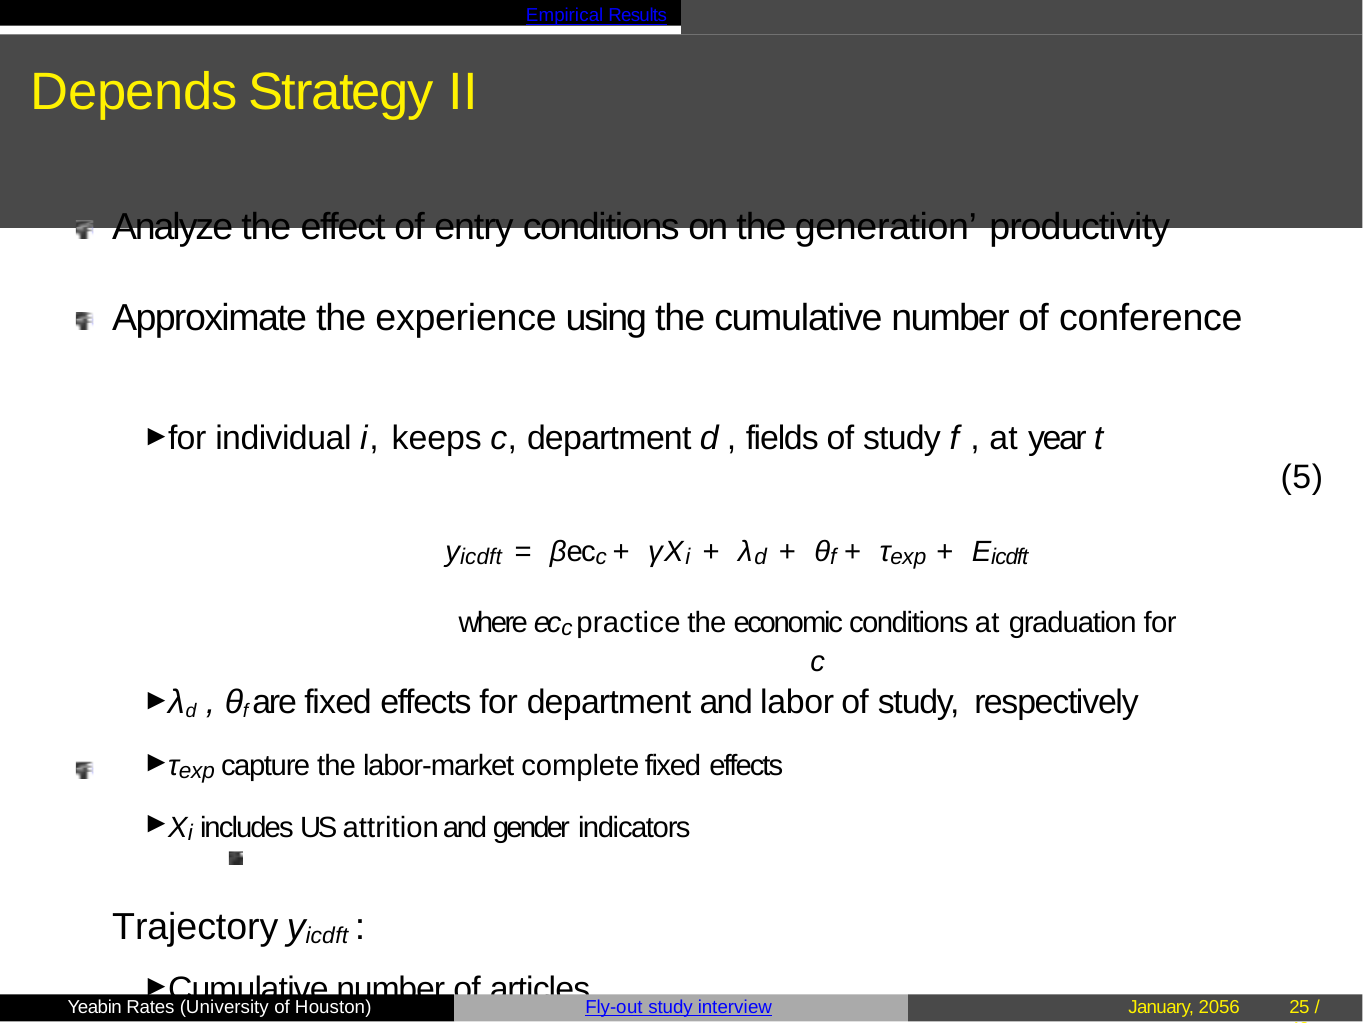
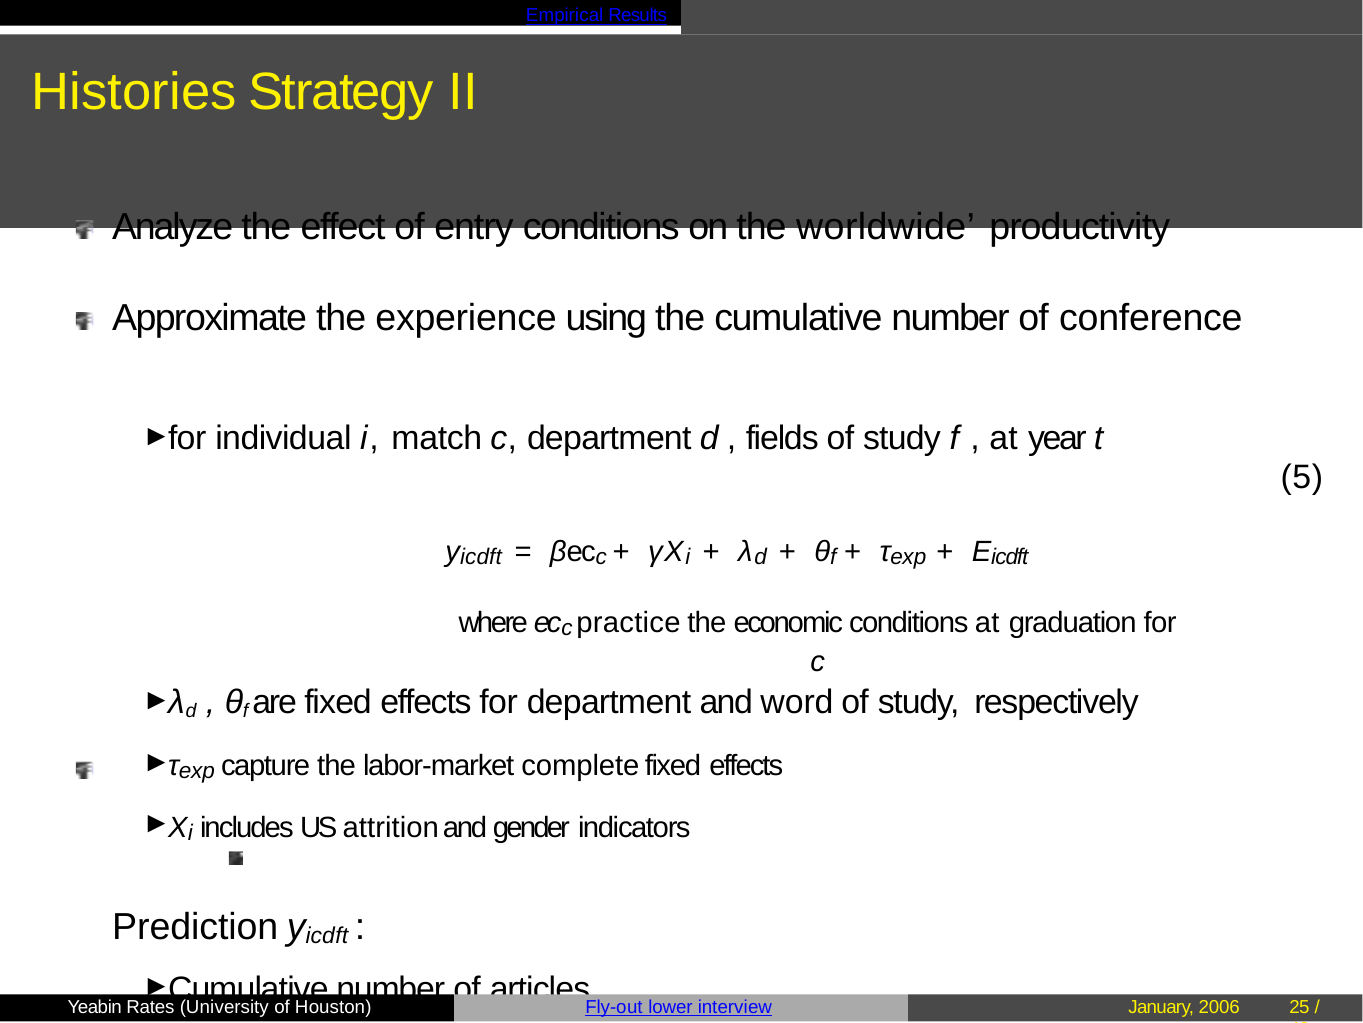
Depends: Depends -> Histories
generation: generation -> worldwide
keeps: keeps -> match
labor: labor -> word
Trajectory: Trajectory -> Prediction
Fly-out study: study -> lower
2056: 2056 -> 2006
